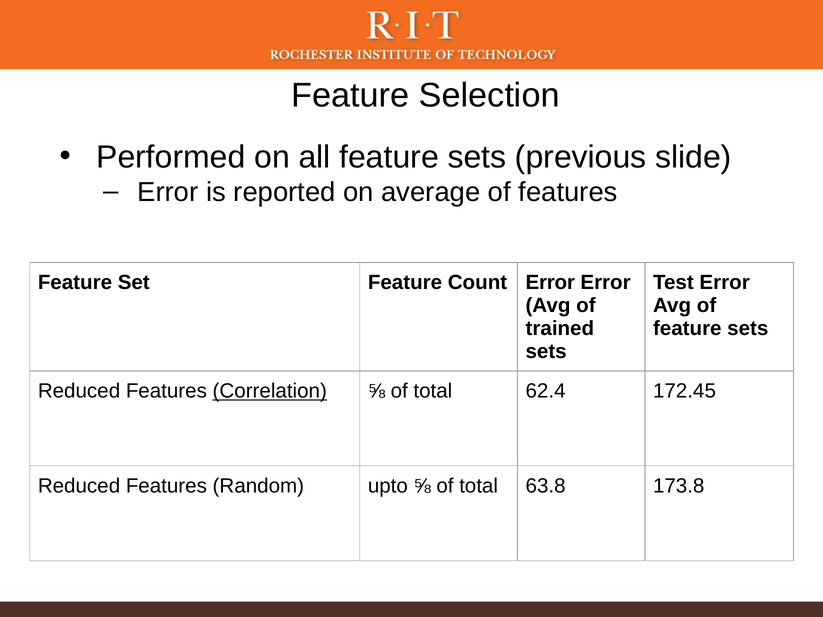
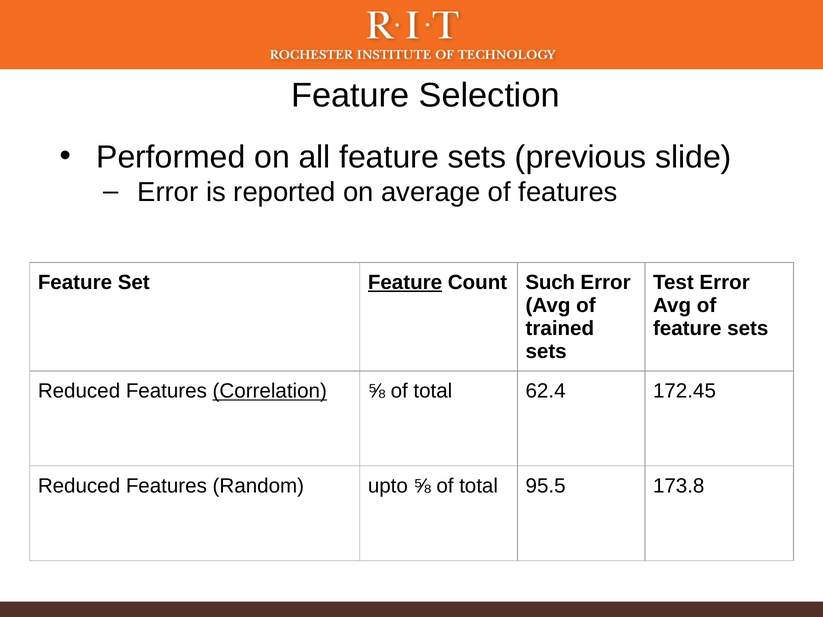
Feature at (405, 283) underline: none -> present
Count Error: Error -> Such
63.8: 63.8 -> 95.5
